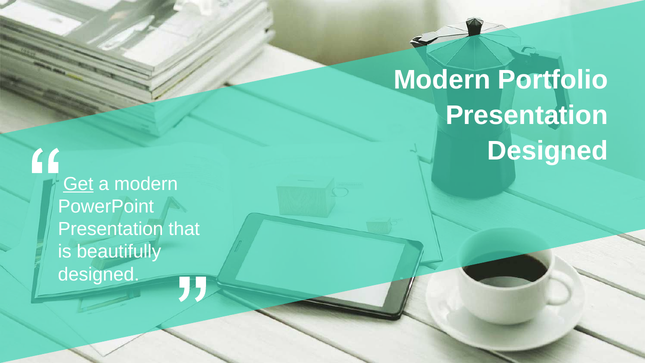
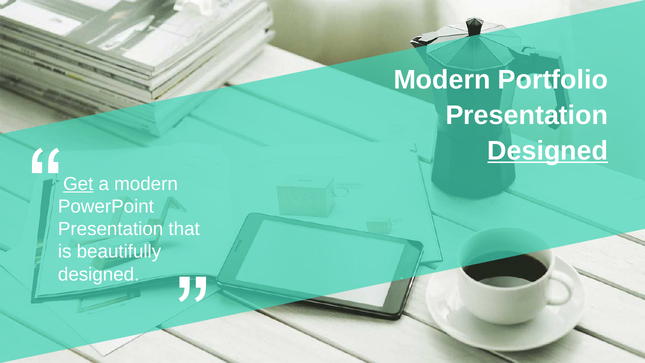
Designed at (548, 151) underline: none -> present
